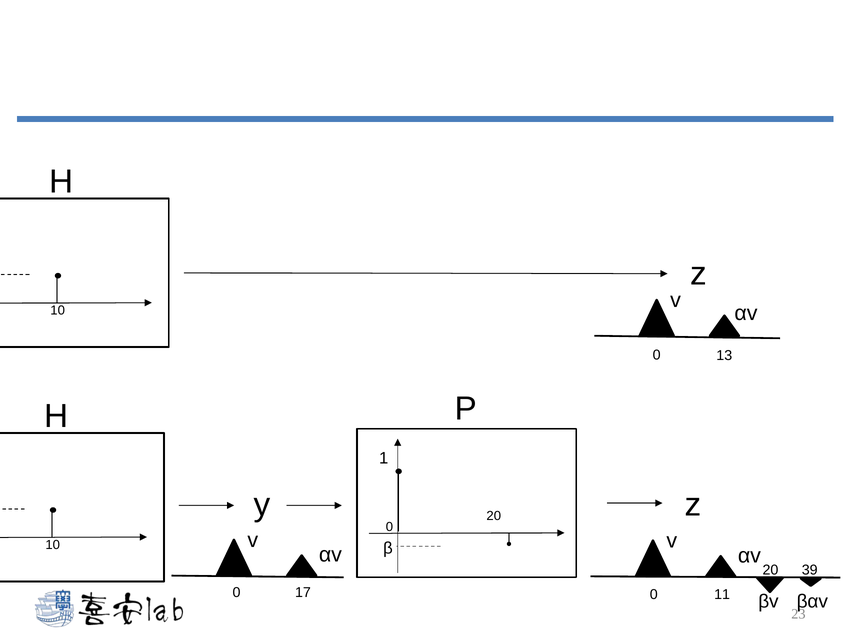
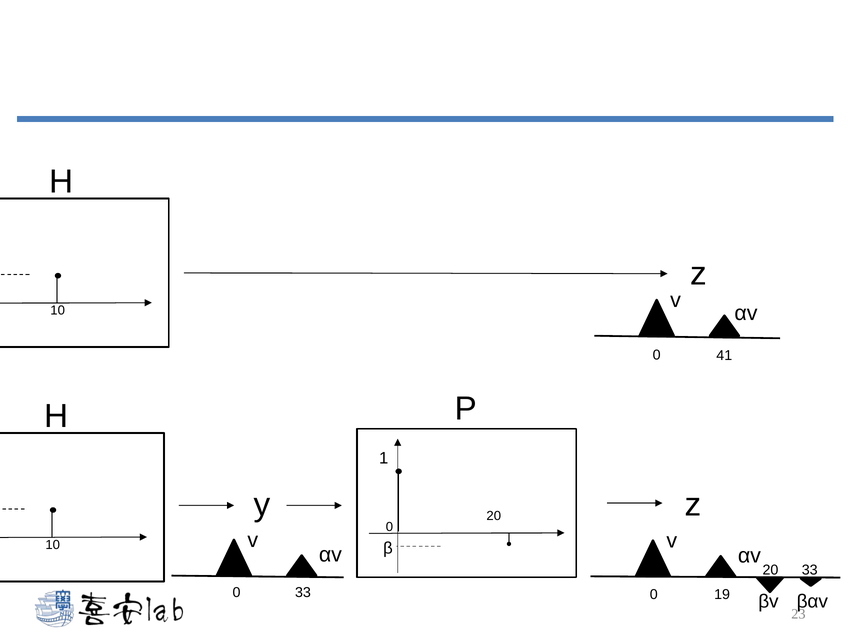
13: 13 -> 41
20 39: 39 -> 33
0 17: 17 -> 33
11: 11 -> 19
